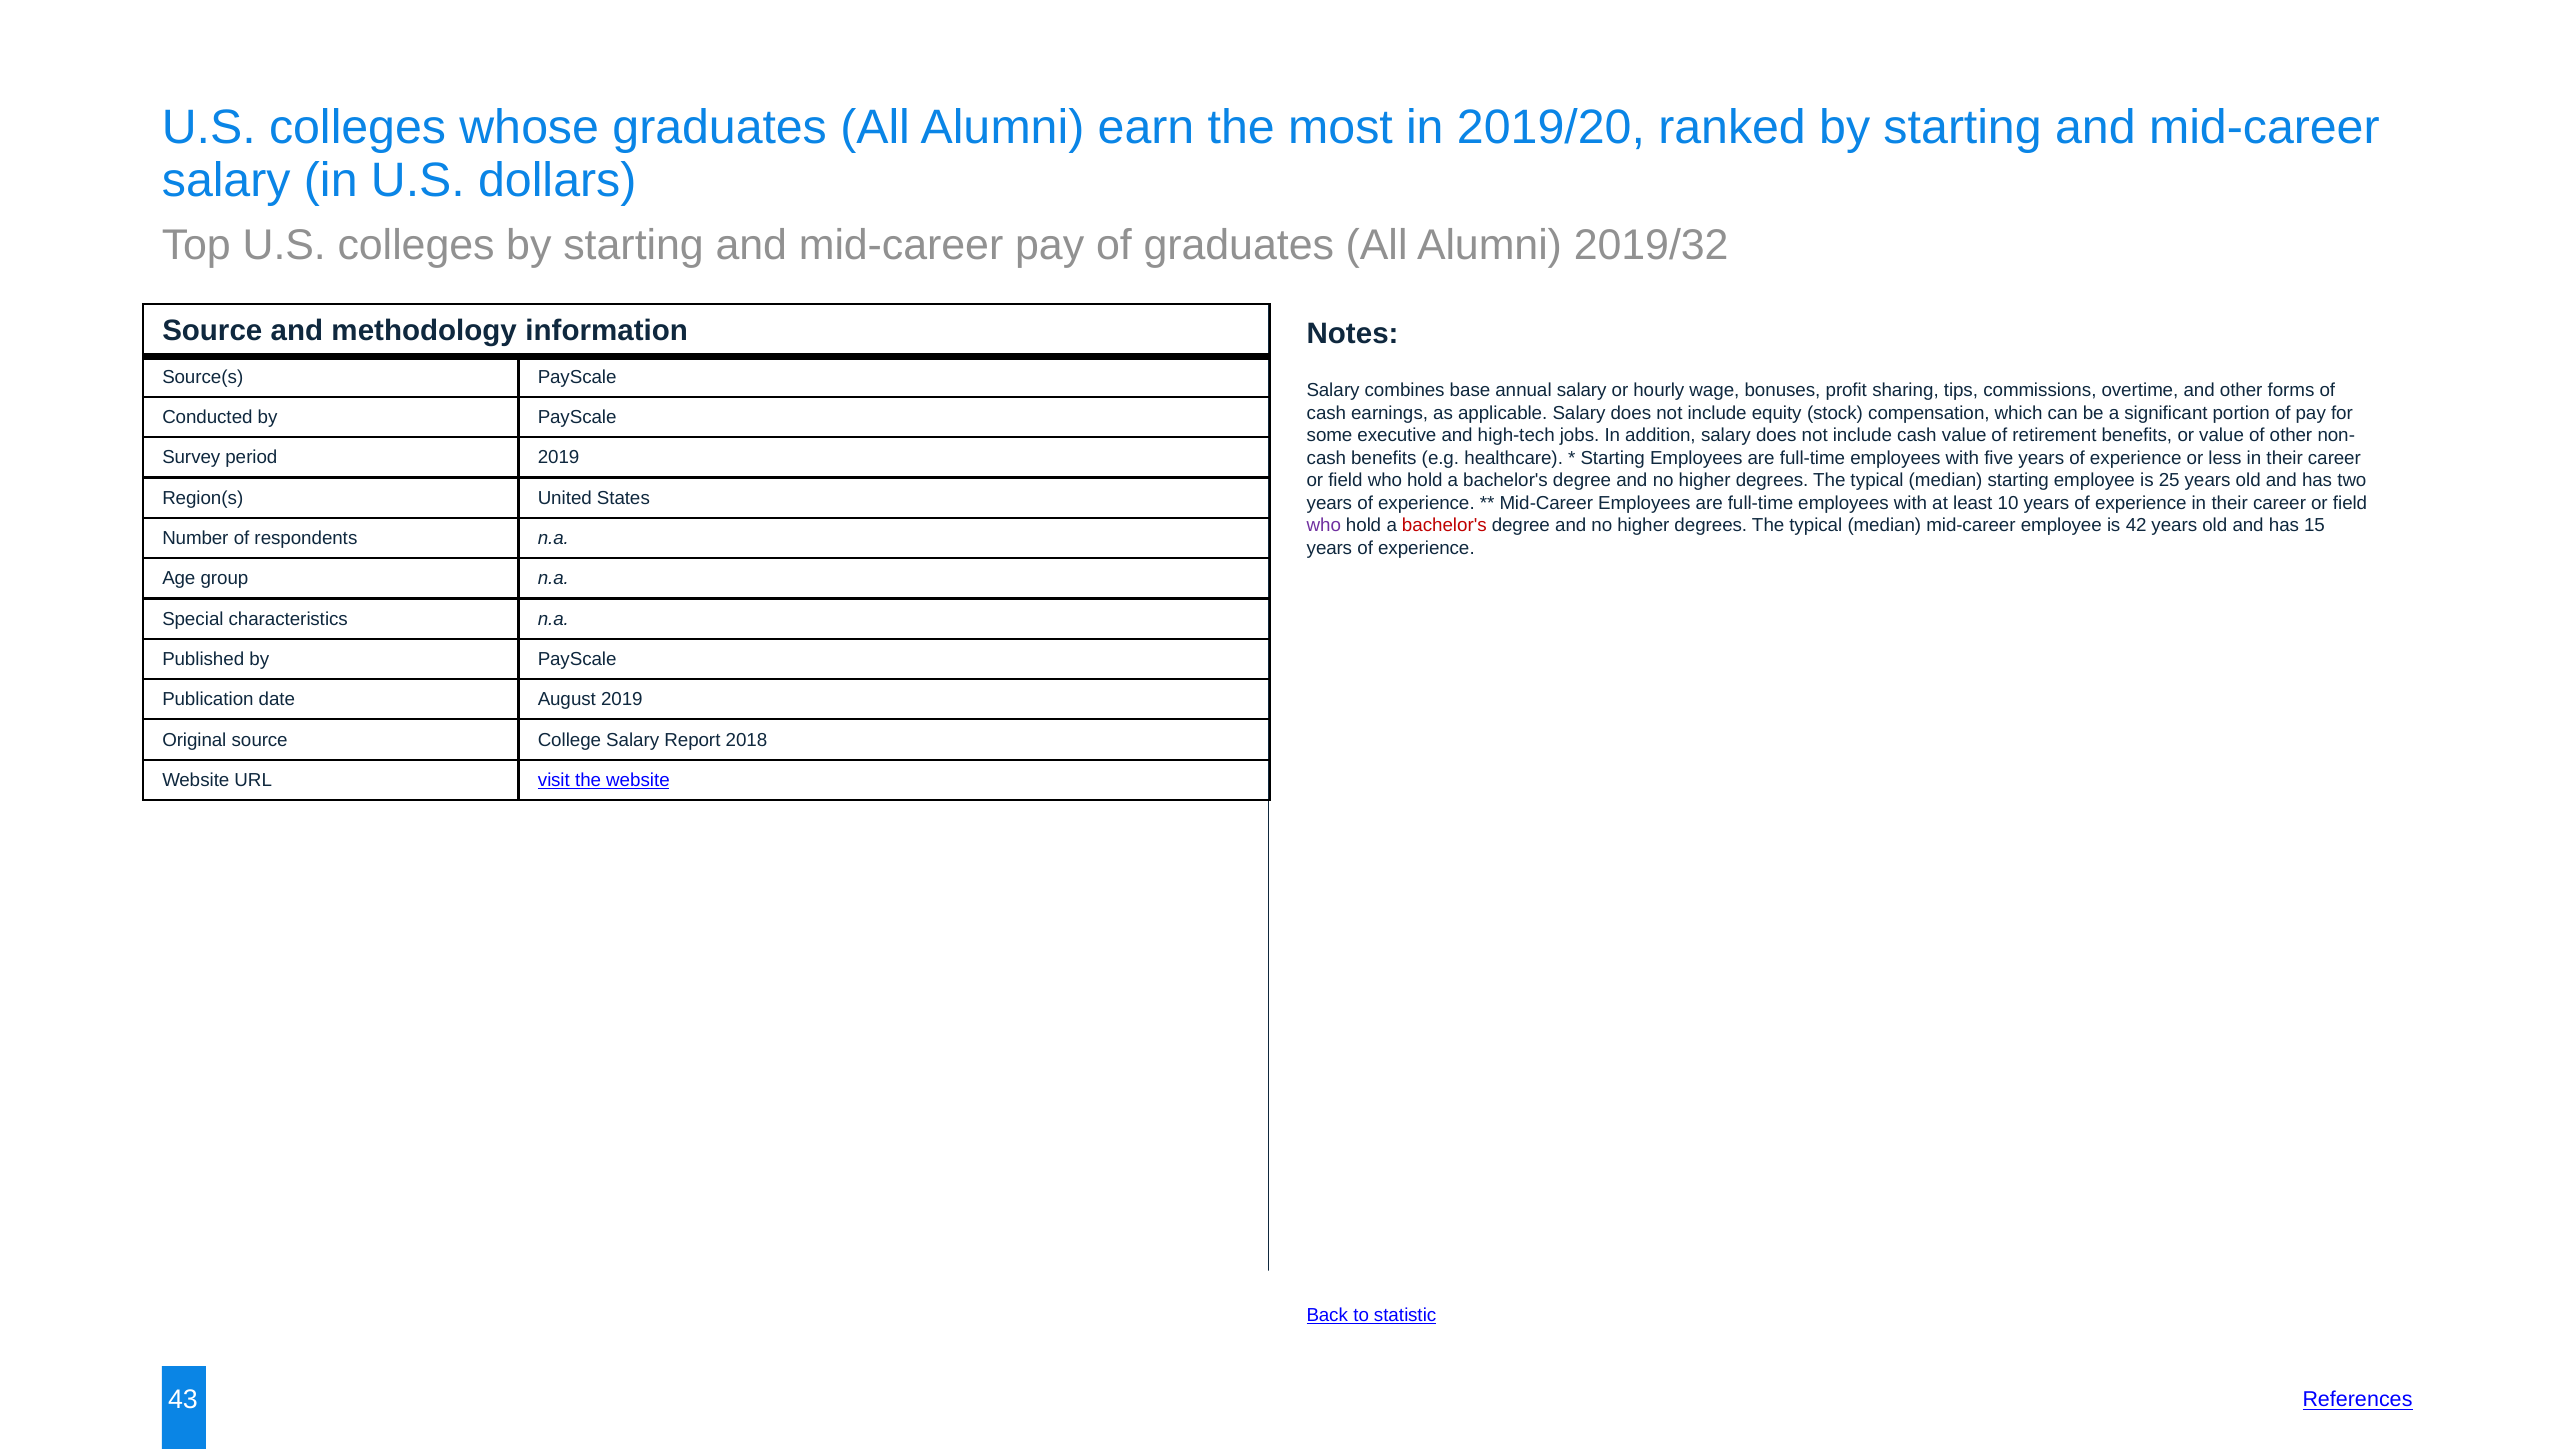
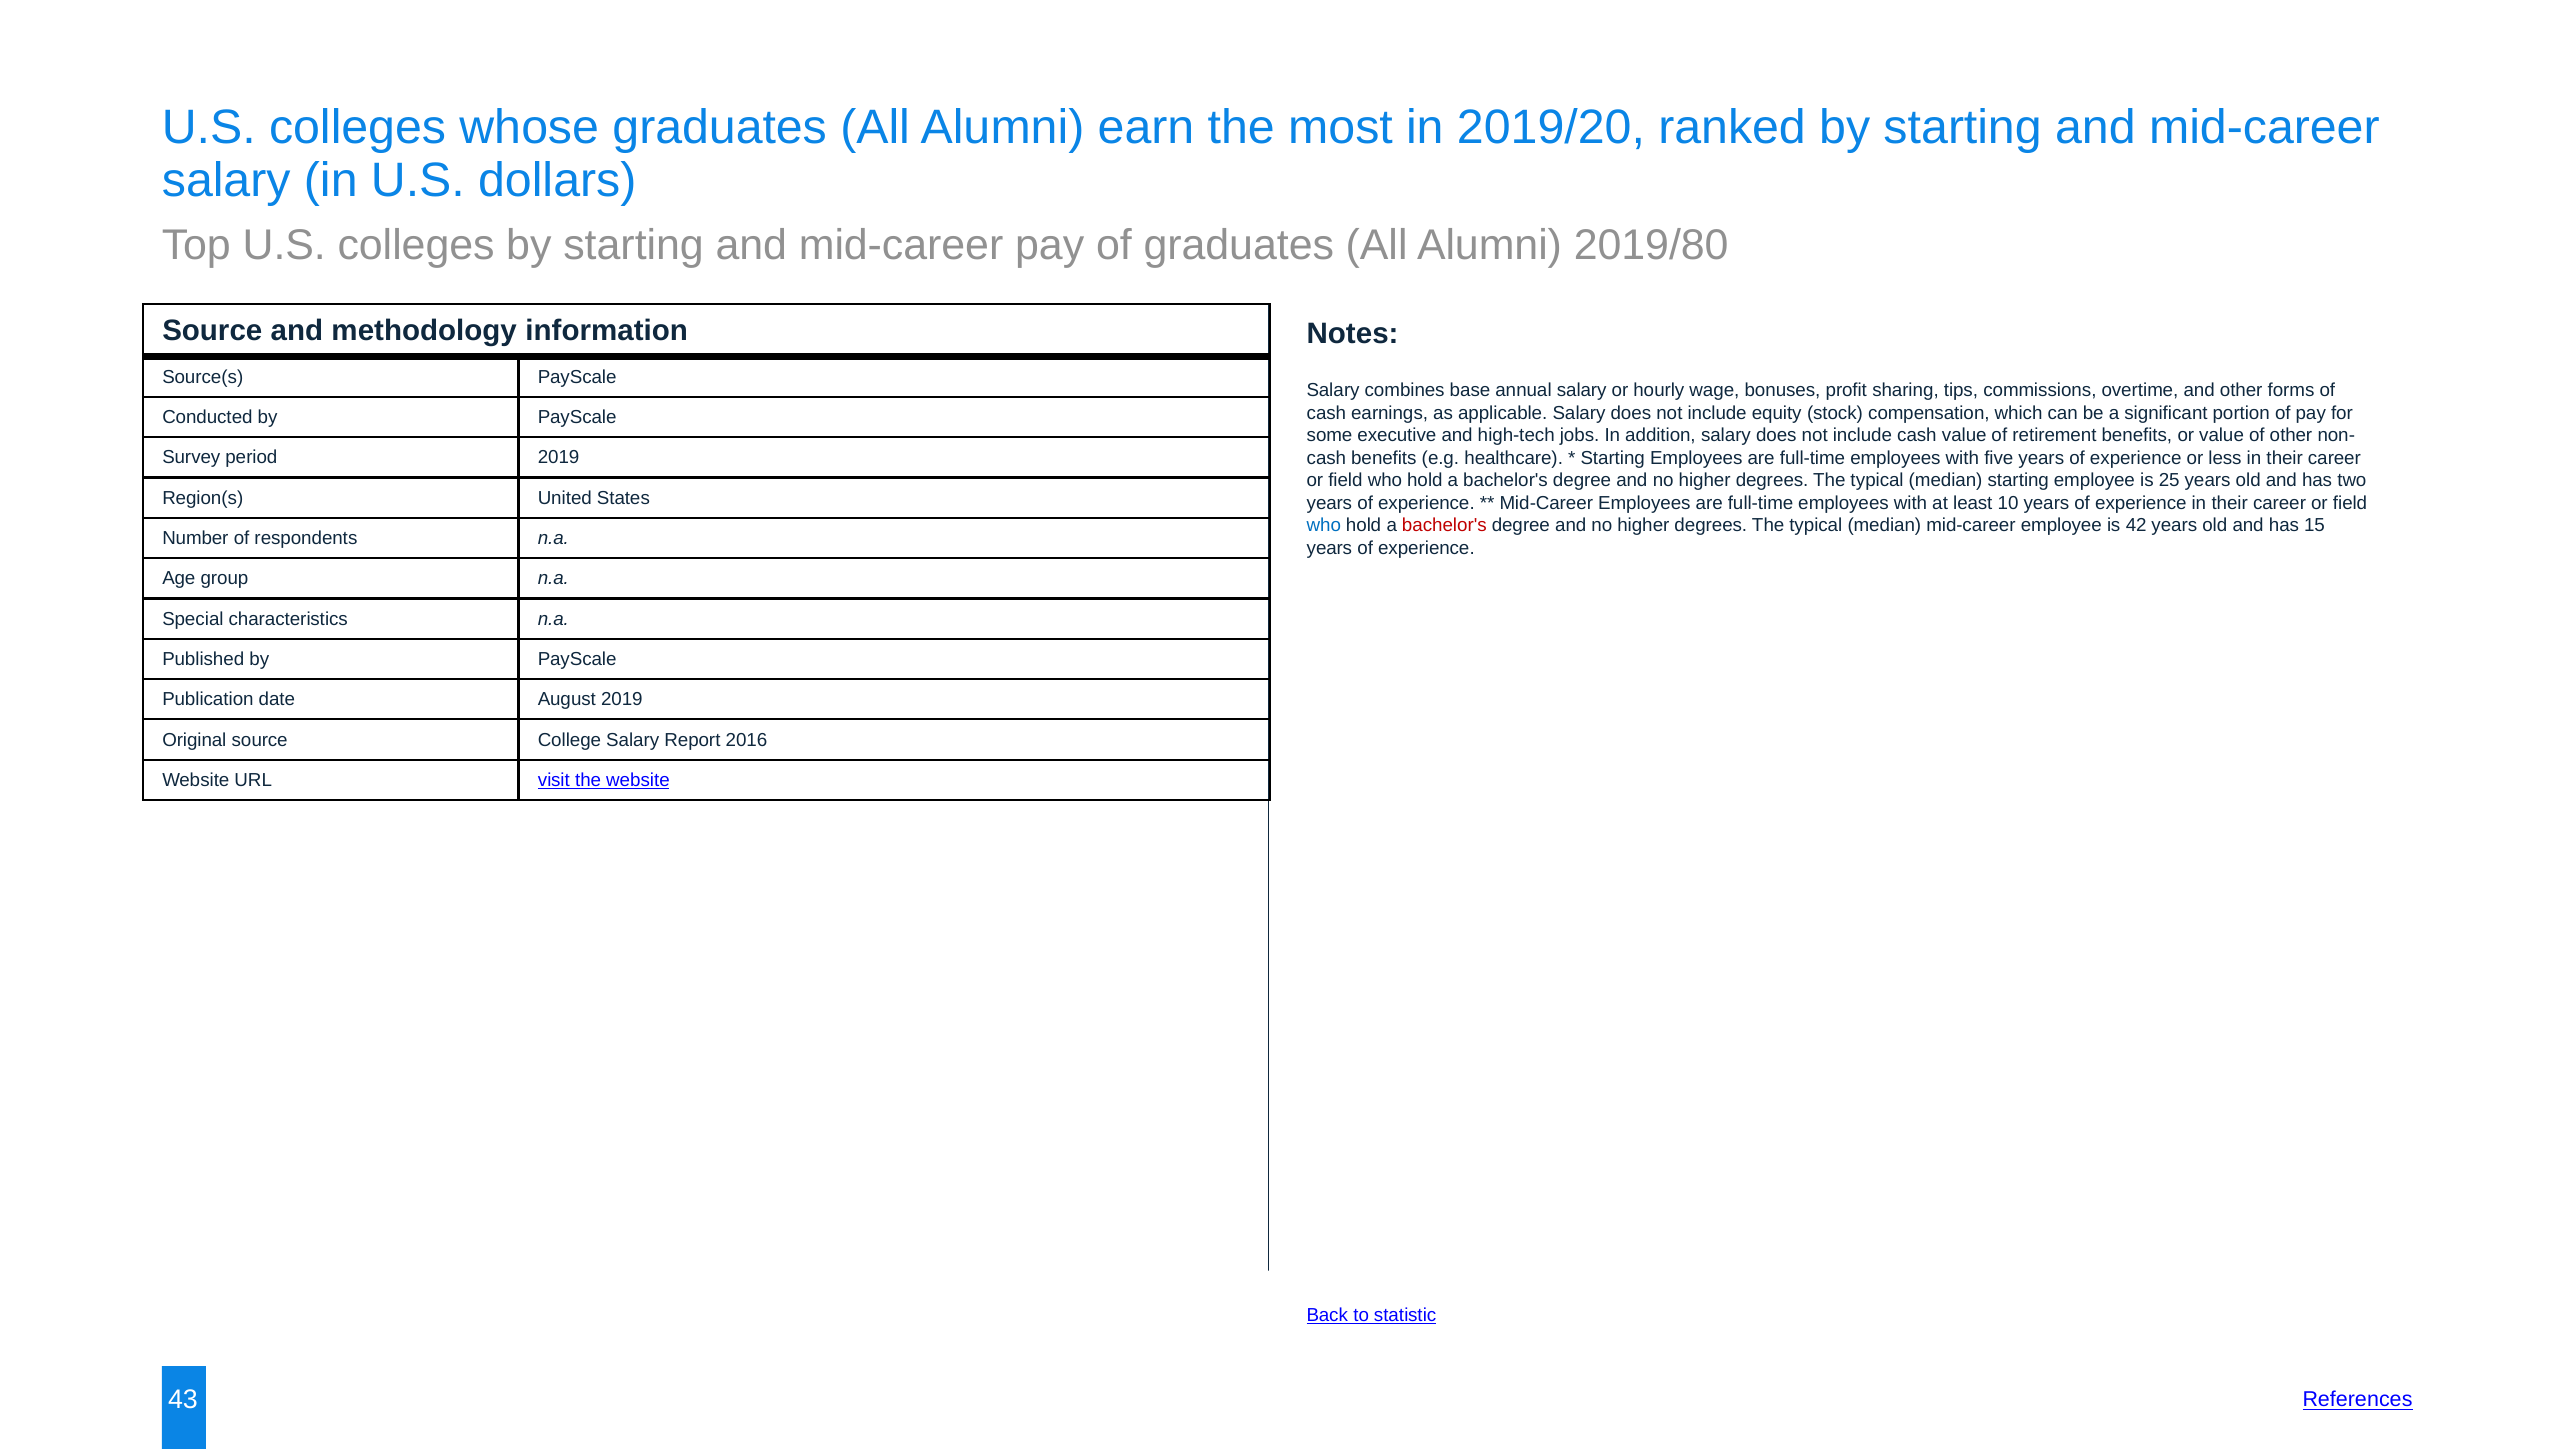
2019/32: 2019/32 -> 2019/80
who at (1324, 526) colour: purple -> blue
2018: 2018 -> 2016
